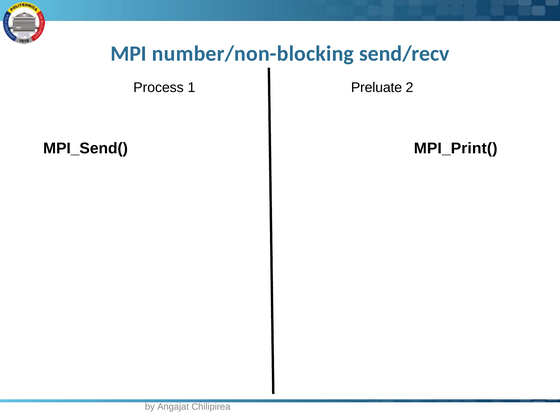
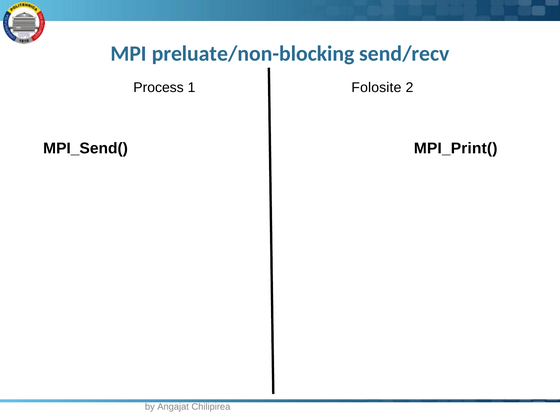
number/non-blocking: number/non-blocking -> preluate/non-blocking
Preluate: Preluate -> Folosite
